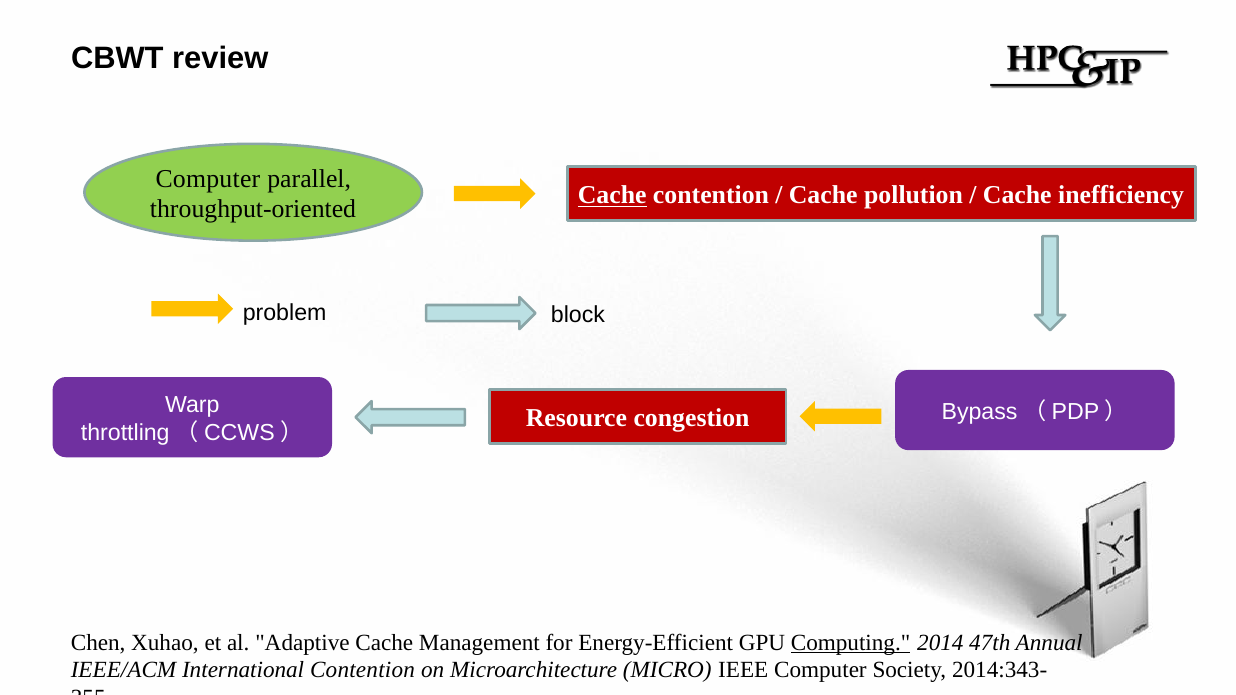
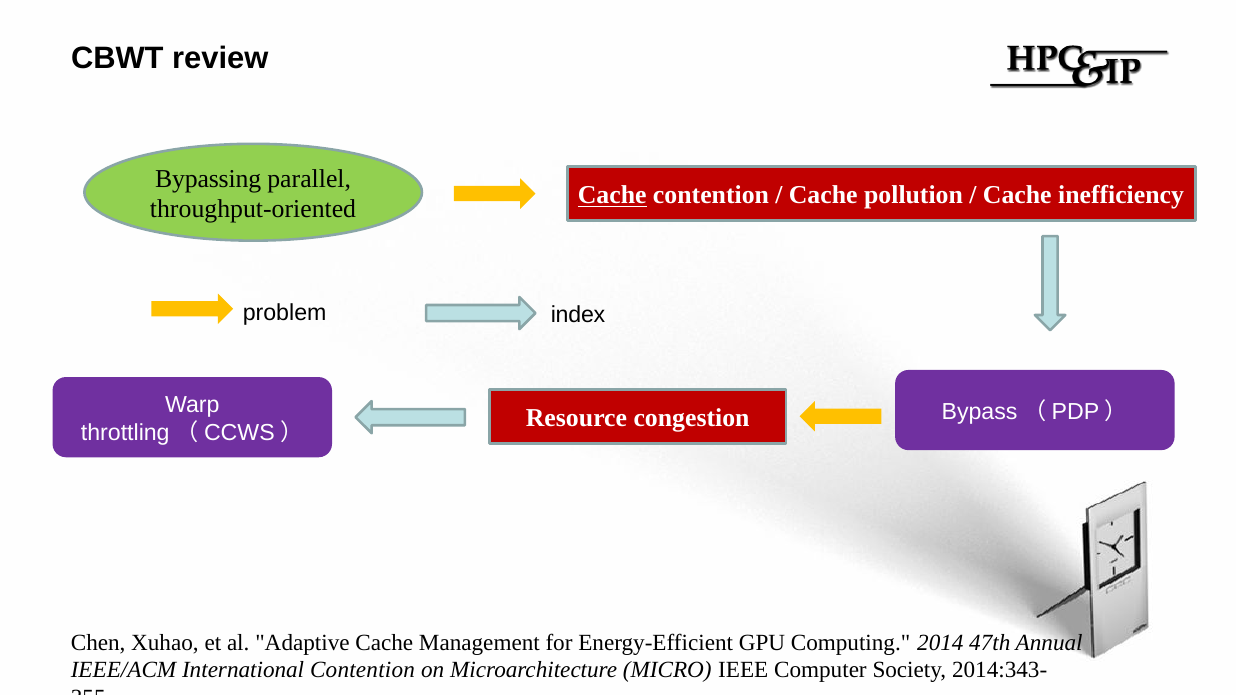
Computer at (208, 179): Computer -> Bypassing
block: block -> index
Computing underline: present -> none
